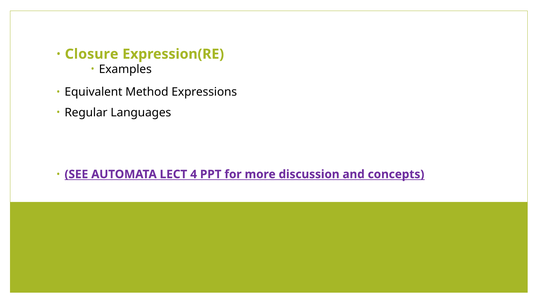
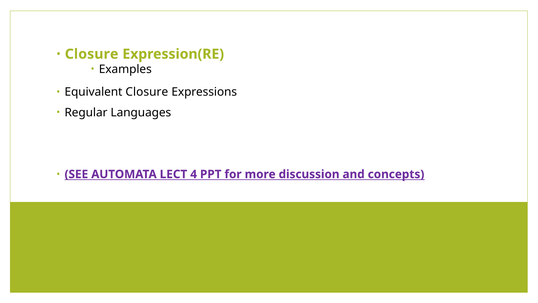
Equivalent Method: Method -> Closure
